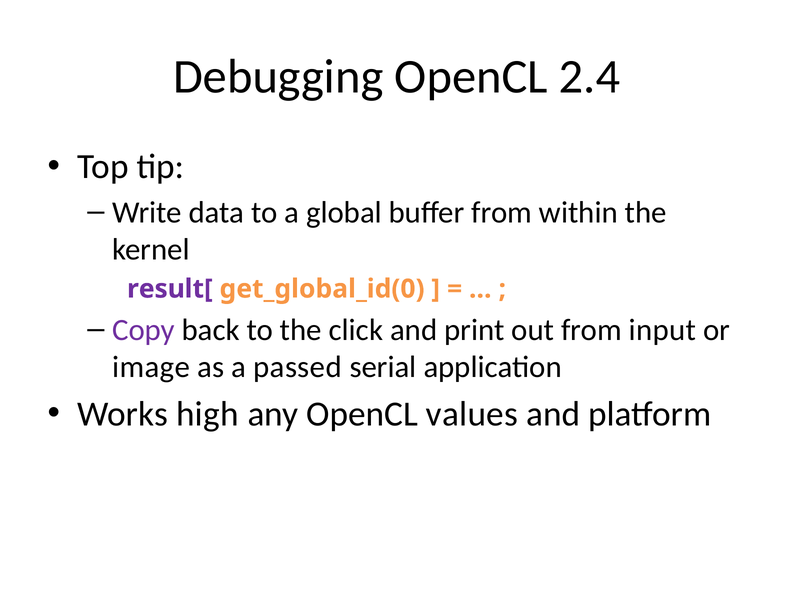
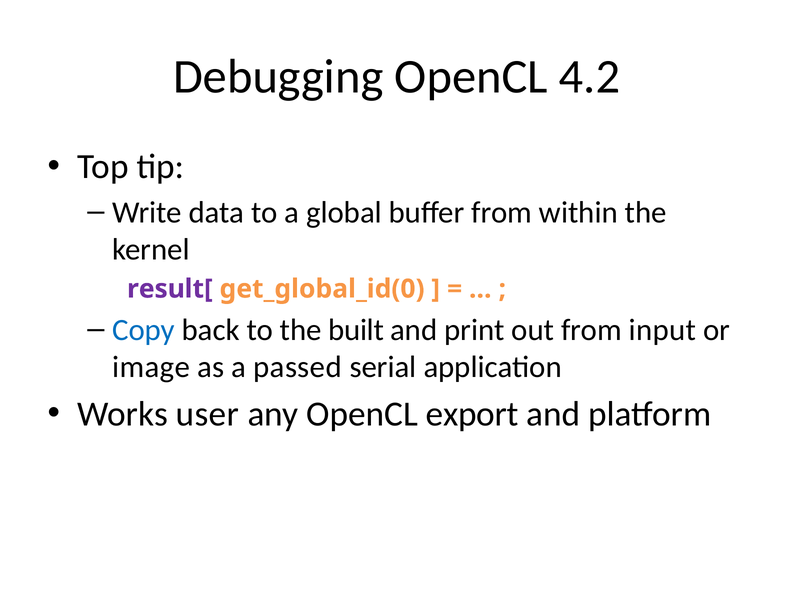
2.4: 2.4 -> 4.2
Copy colour: purple -> blue
click: click -> built
high: high -> user
values: values -> export
